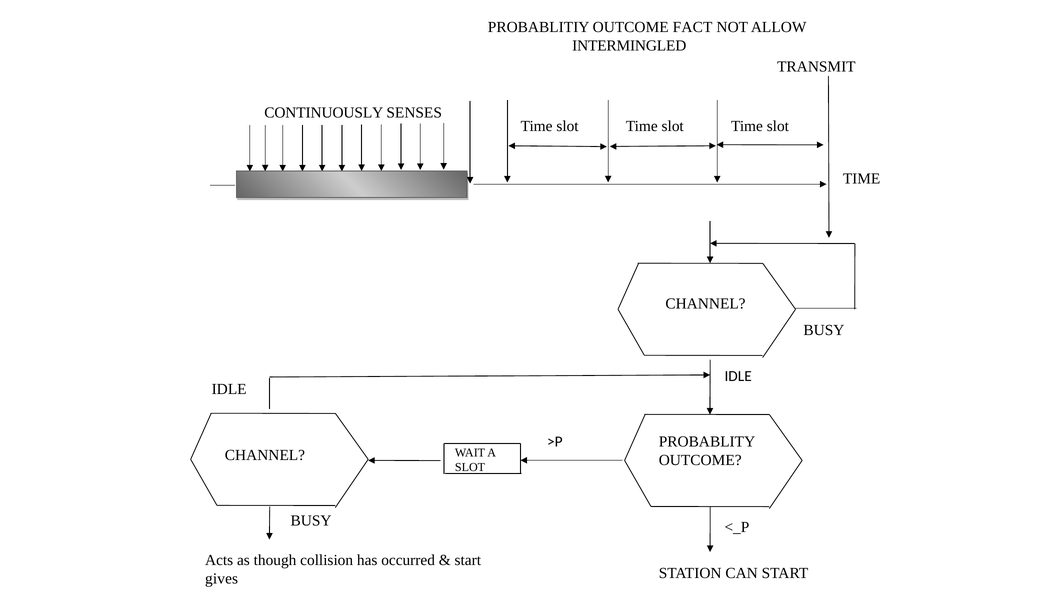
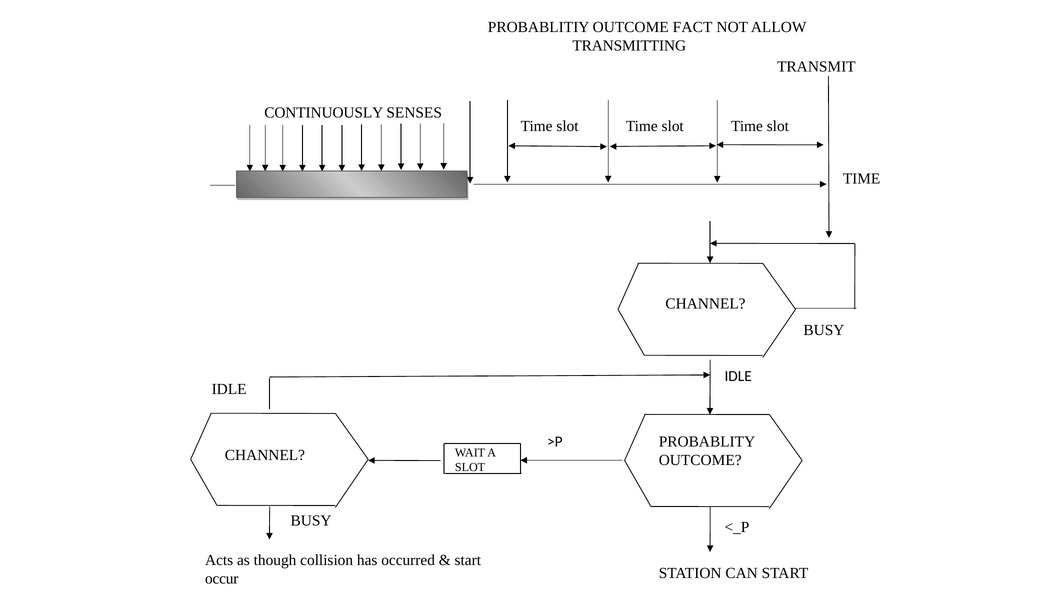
INTERMINGLED: INTERMINGLED -> TRANSMITTING
gives: gives -> occur
